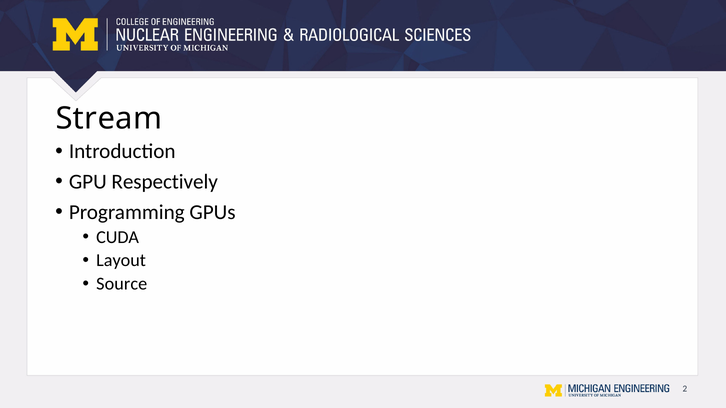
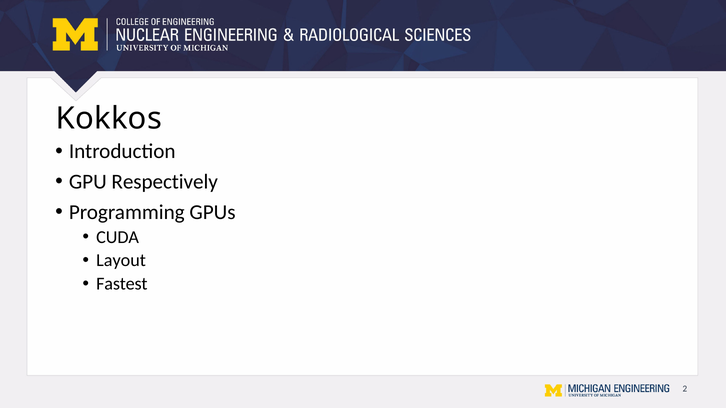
Stream: Stream -> Kokkos
Source: Source -> Fastest
